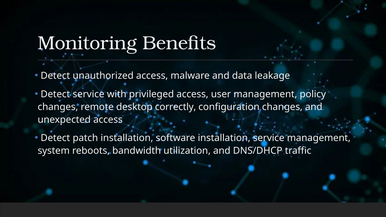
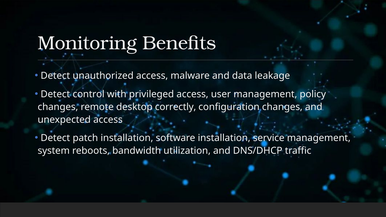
Detect service: service -> control
